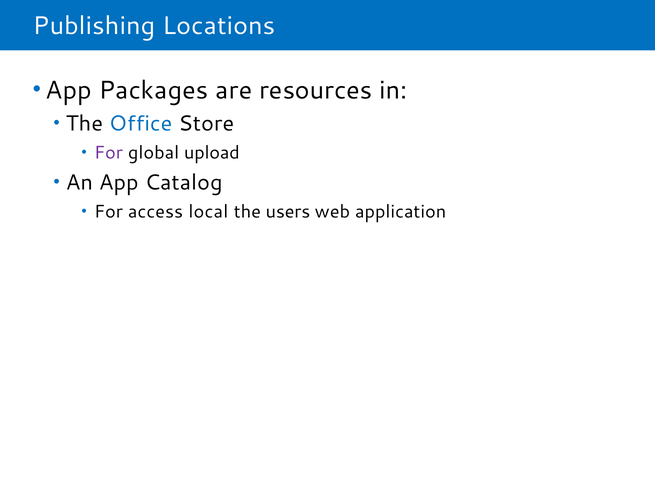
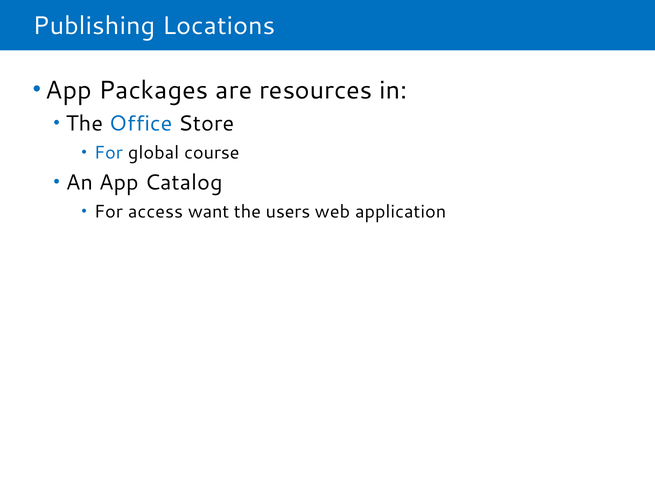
For at (109, 153) colour: purple -> blue
upload: upload -> course
local: local -> want
